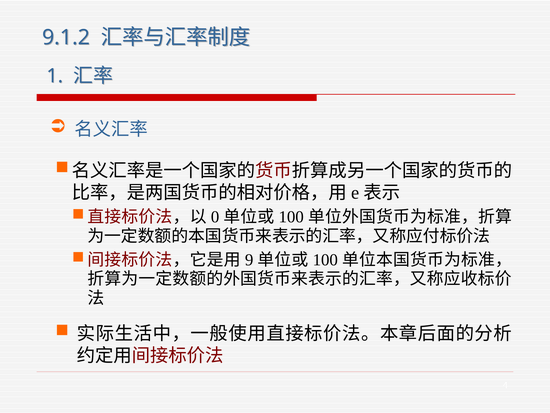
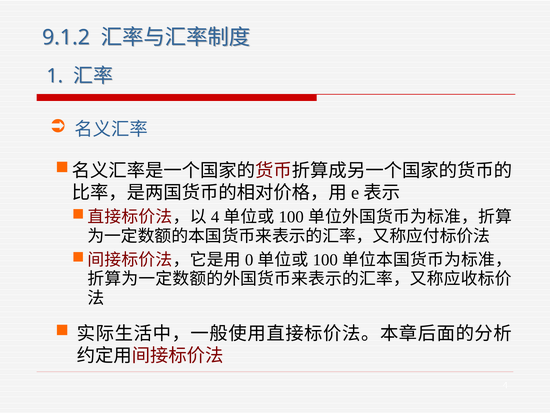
0 at (215, 217): 0 -> 4
9: 9 -> 0
